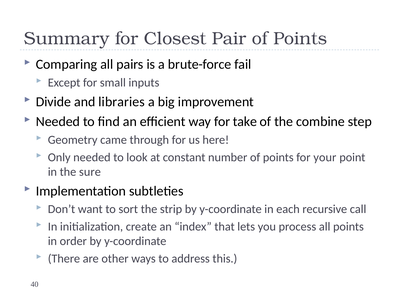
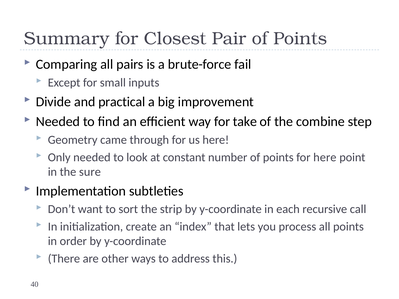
libraries: libraries -> practical
for your: your -> here
